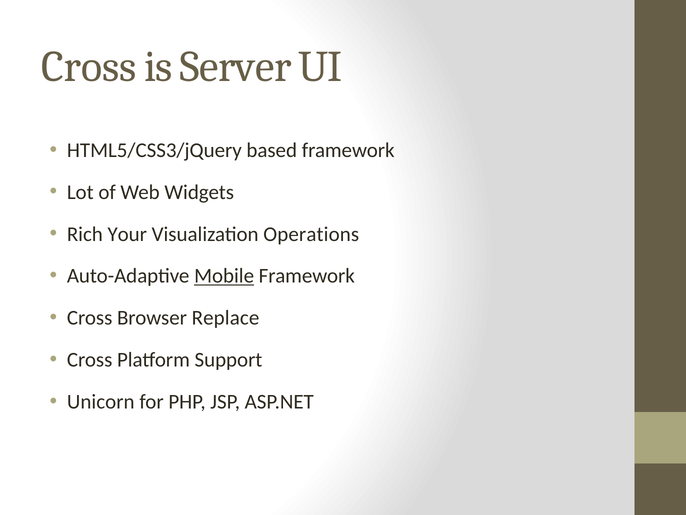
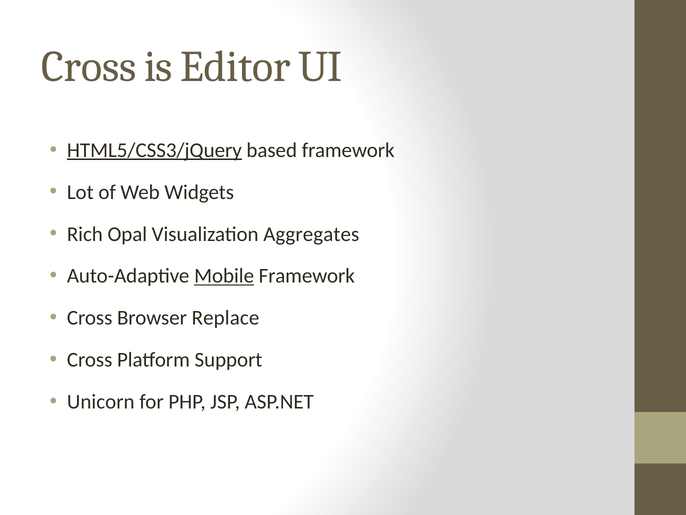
Server: Server -> Editor
HTML5/CSS3/jQuery underline: none -> present
Your: Your -> Opal
Operations: Operations -> Aggregates
